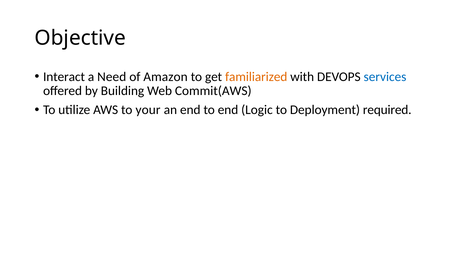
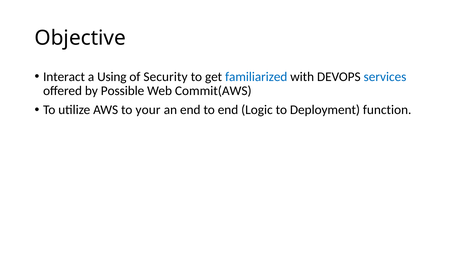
Need: Need -> Using
Amazon: Amazon -> Security
familiarized colour: orange -> blue
Building: Building -> Possible
required: required -> function
